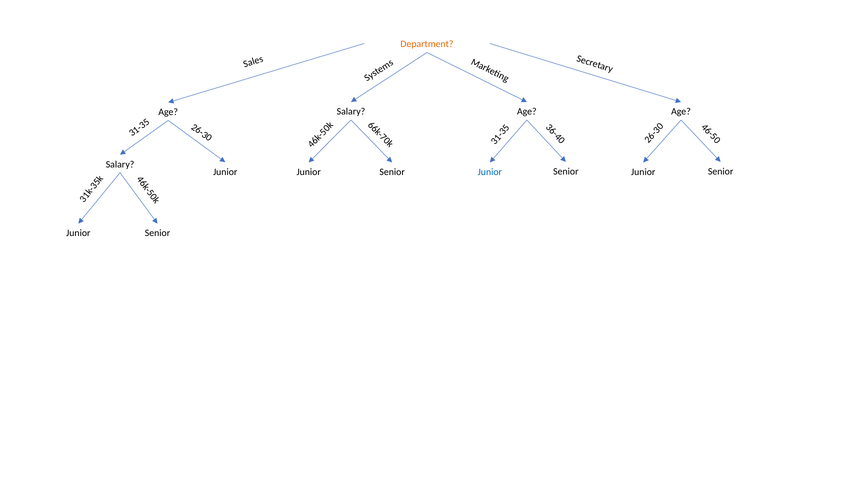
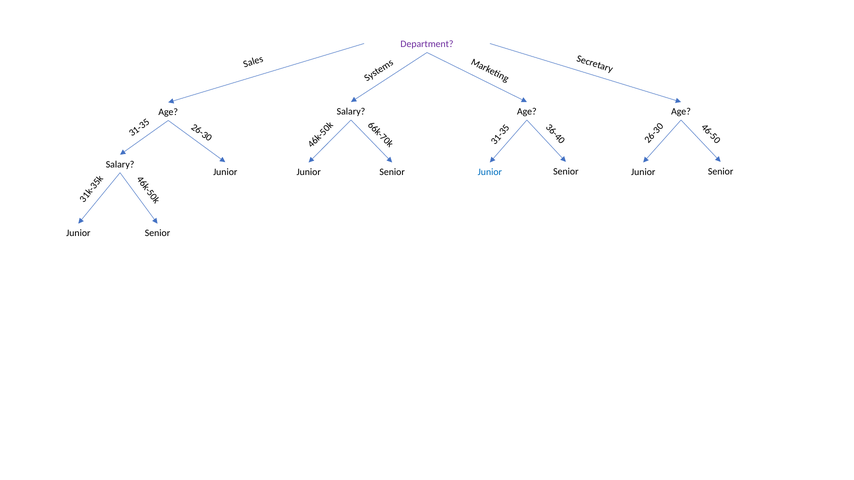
Department colour: orange -> purple
